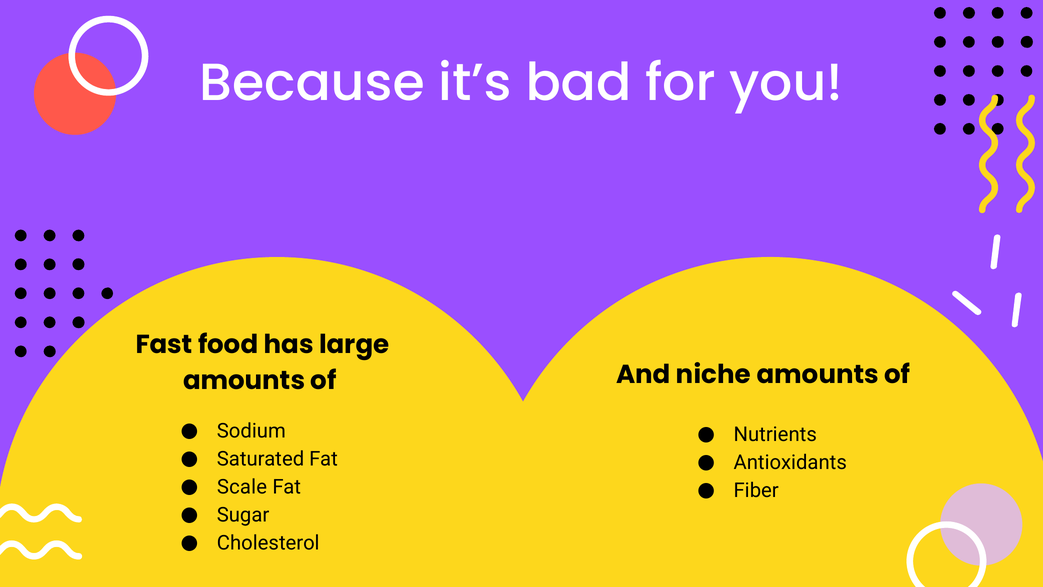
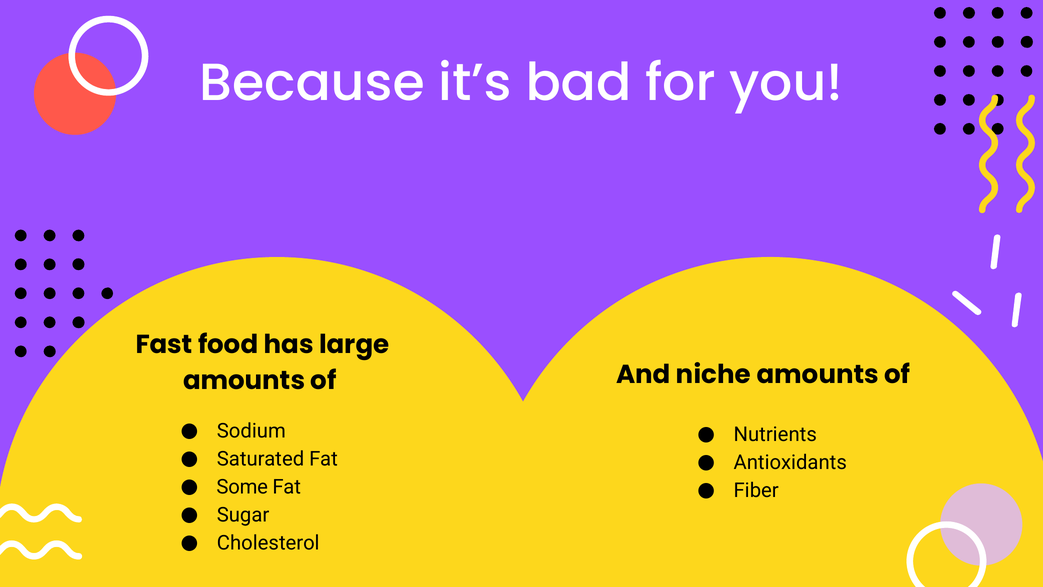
Scale: Scale -> Some
